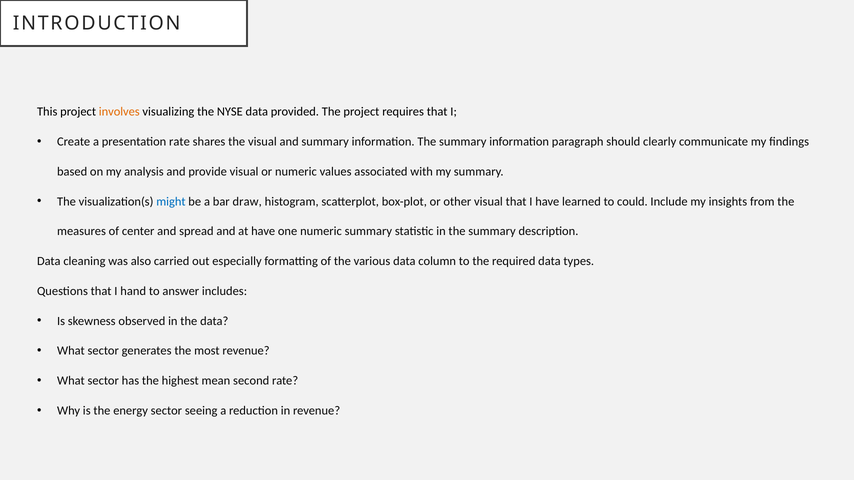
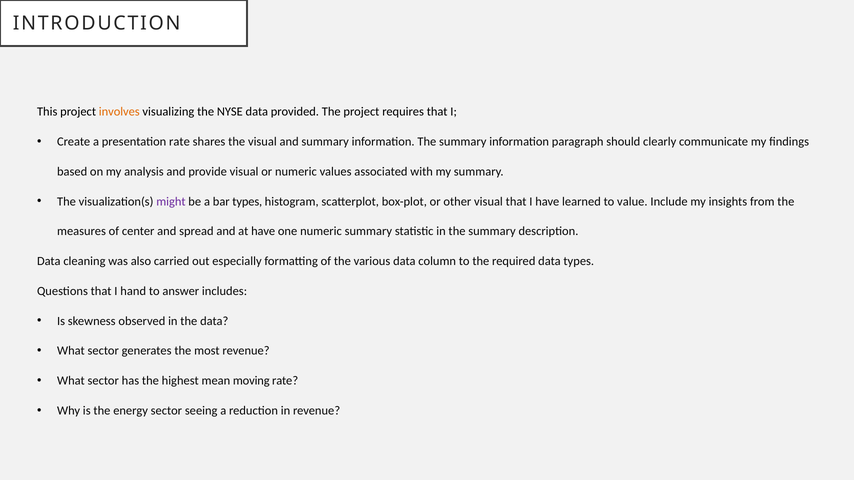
might colour: blue -> purple
bar draw: draw -> types
could: could -> value
second: second -> moving
